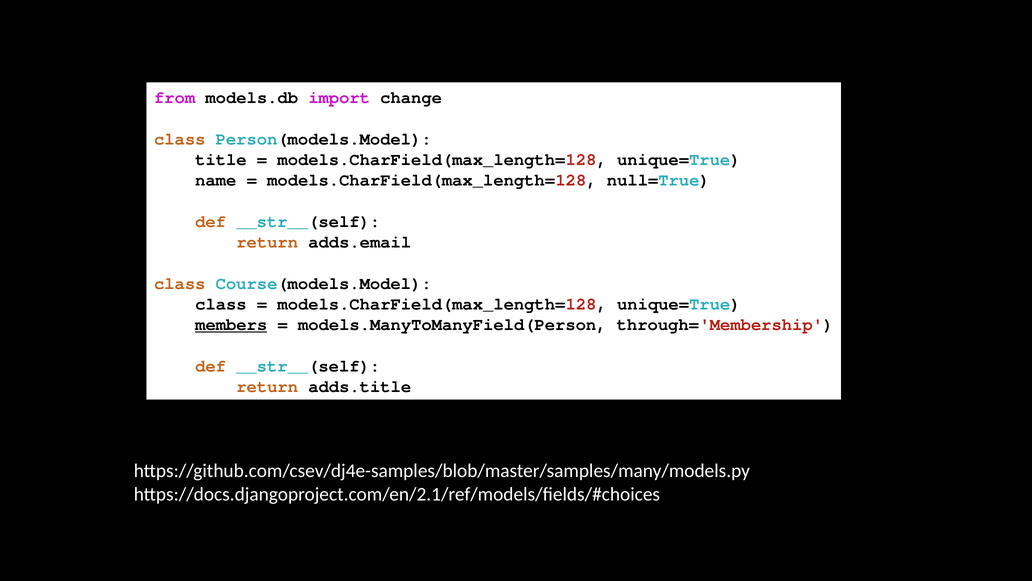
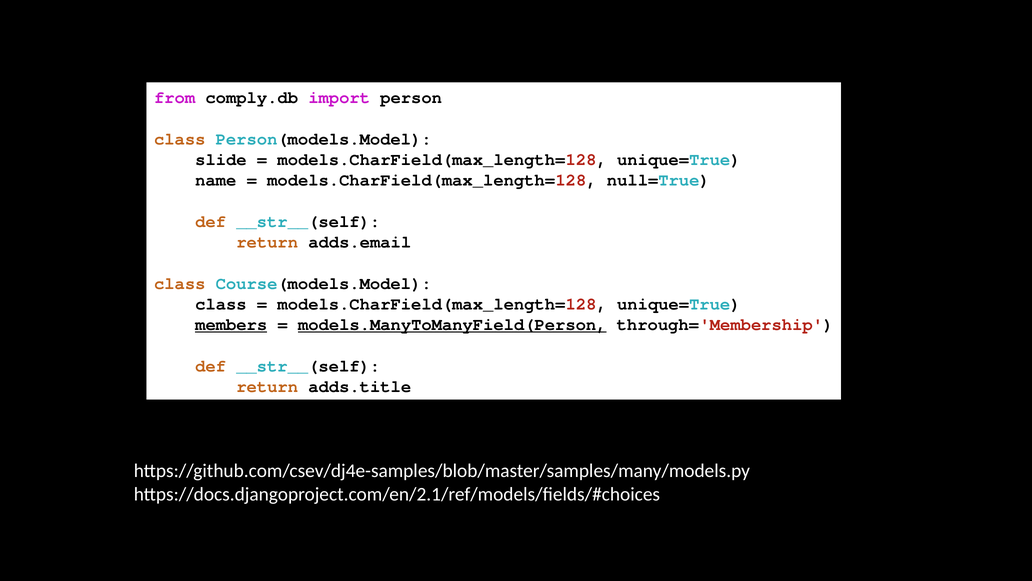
models.db: models.db -> comply.db
change: change -> person
title: title -> slide
models.ManyToManyField(Person underline: none -> present
